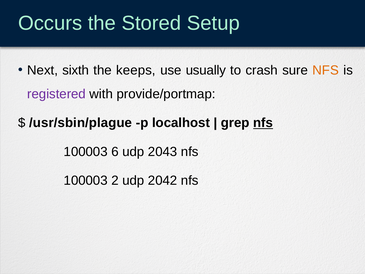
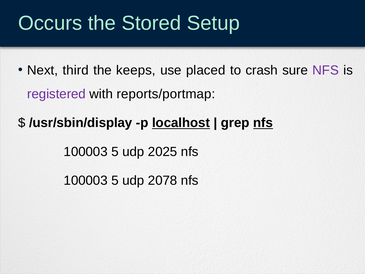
sixth: sixth -> third
usually: usually -> placed
NFS at (326, 70) colour: orange -> purple
provide/portmap: provide/portmap -> reports/portmap
/usr/sbin/plague: /usr/sbin/plague -> /usr/sbin/display
localhost underline: none -> present
6 at (115, 152): 6 -> 5
2043: 2043 -> 2025
2 at (115, 180): 2 -> 5
2042: 2042 -> 2078
